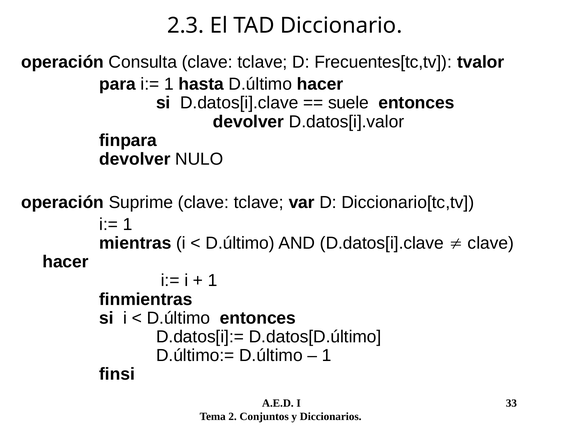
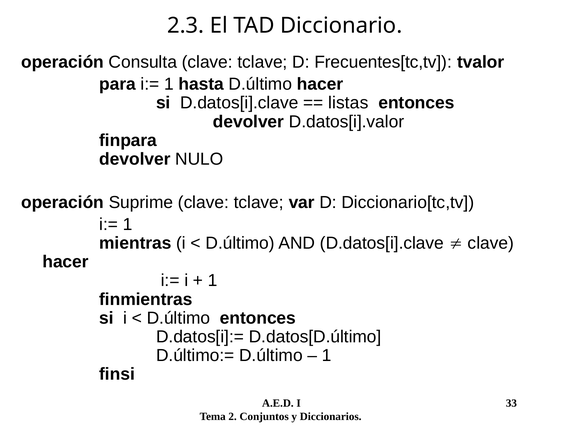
suele: suele -> listas
